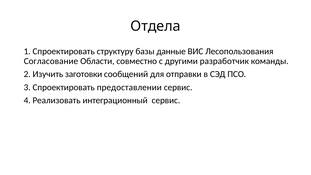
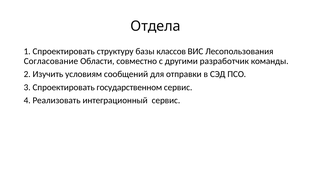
данные: данные -> классов
заготовки: заготовки -> условиям
предоставлении: предоставлении -> государственном
